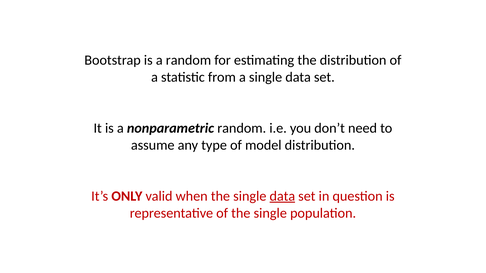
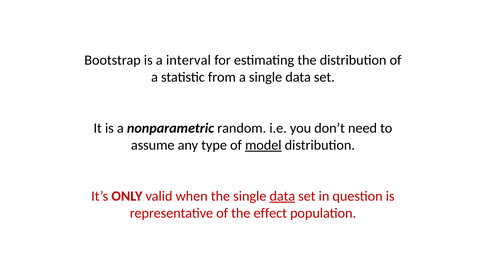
a random: random -> interval
model underline: none -> present
of the single: single -> effect
